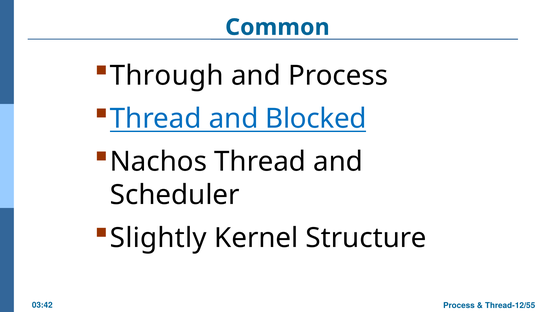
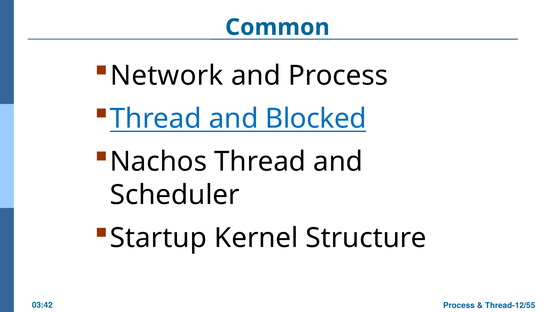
Through: Through -> Network
Slightly: Slightly -> Startup
